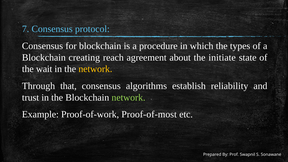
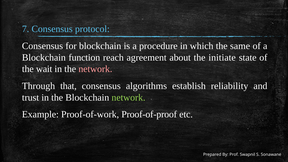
types: types -> same
creating: creating -> function
network at (95, 69) colour: yellow -> pink
Proof-of-most: Proof-of-most -> Proof-of-proof
